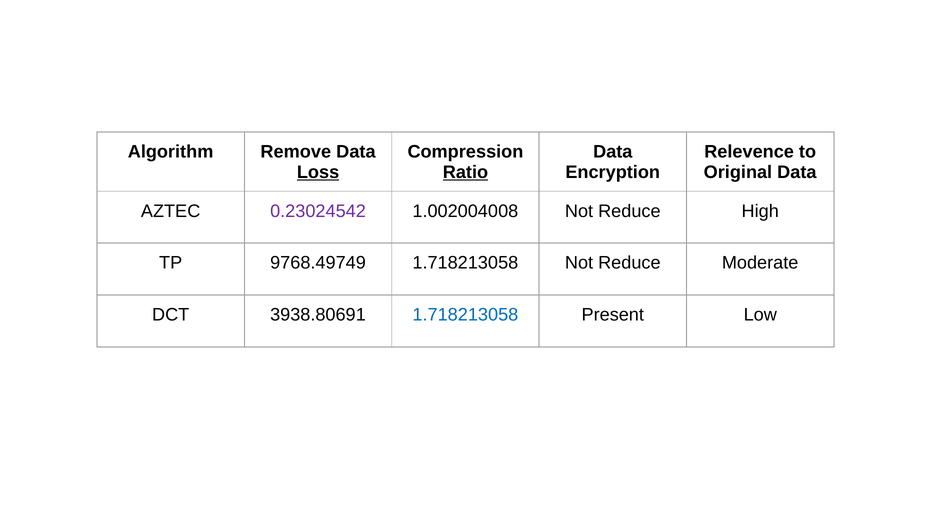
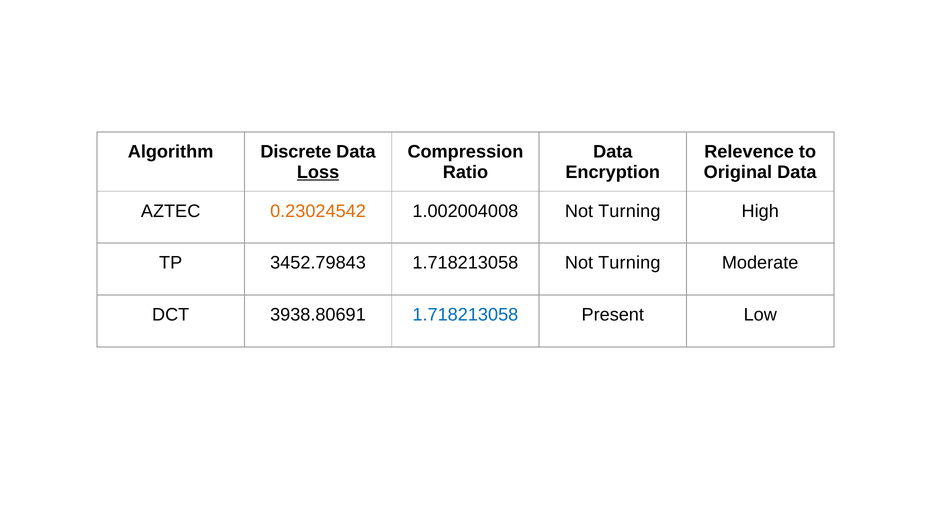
Remove: Remove -> Discrete
Ratio underline: present -> none
0.23024542 colour: purple -> orange
1.002004008 Not Reduce: Reduce -> Turning
9768.49749: 9768.49749 -> 3452.79843
1.718213058 Not Reduce: Reduce -> Turning
